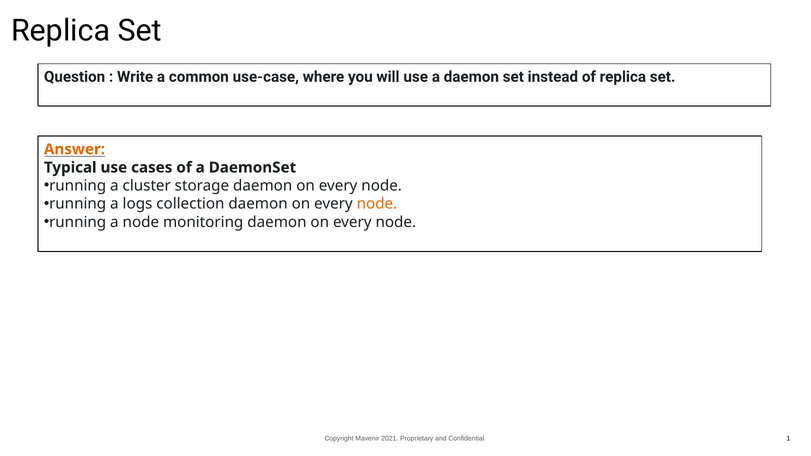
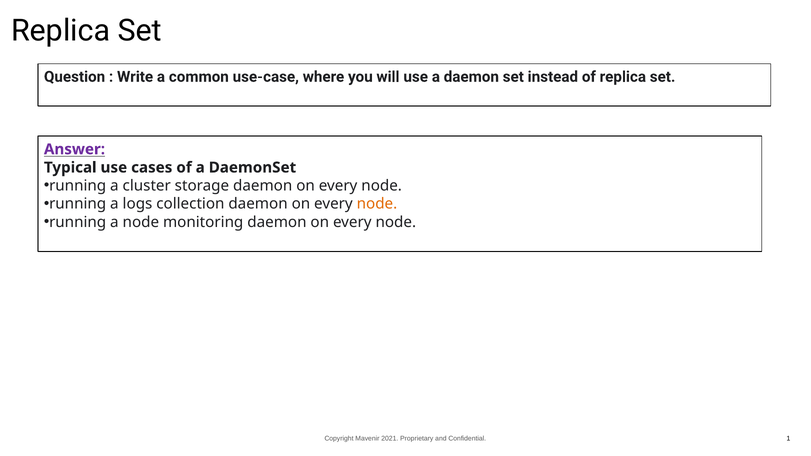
Answer colour: orange -> purple
